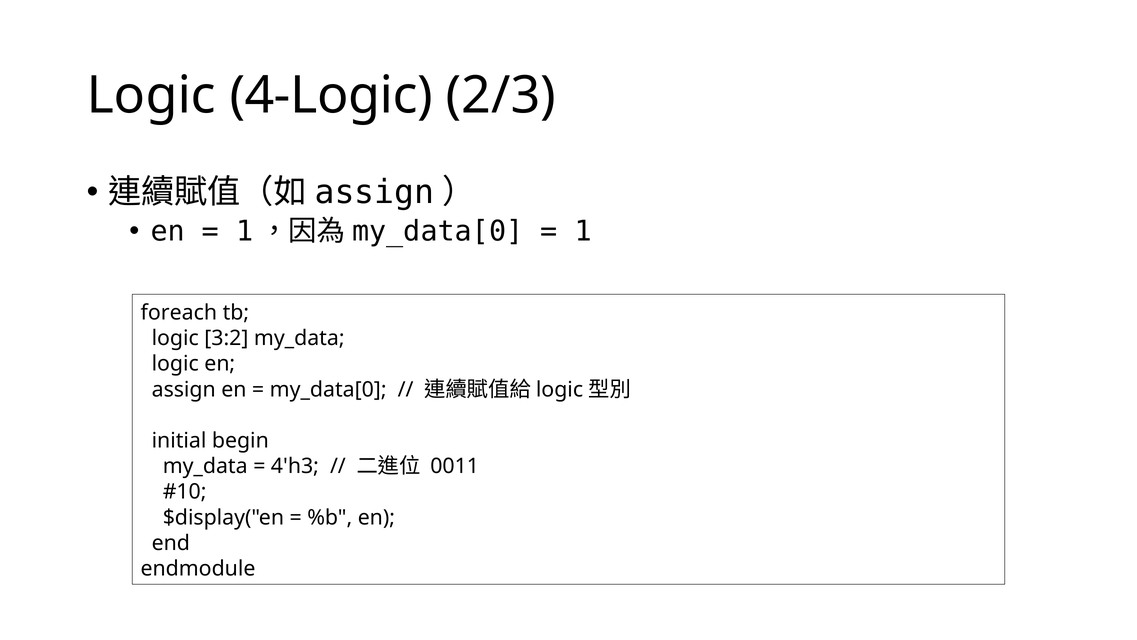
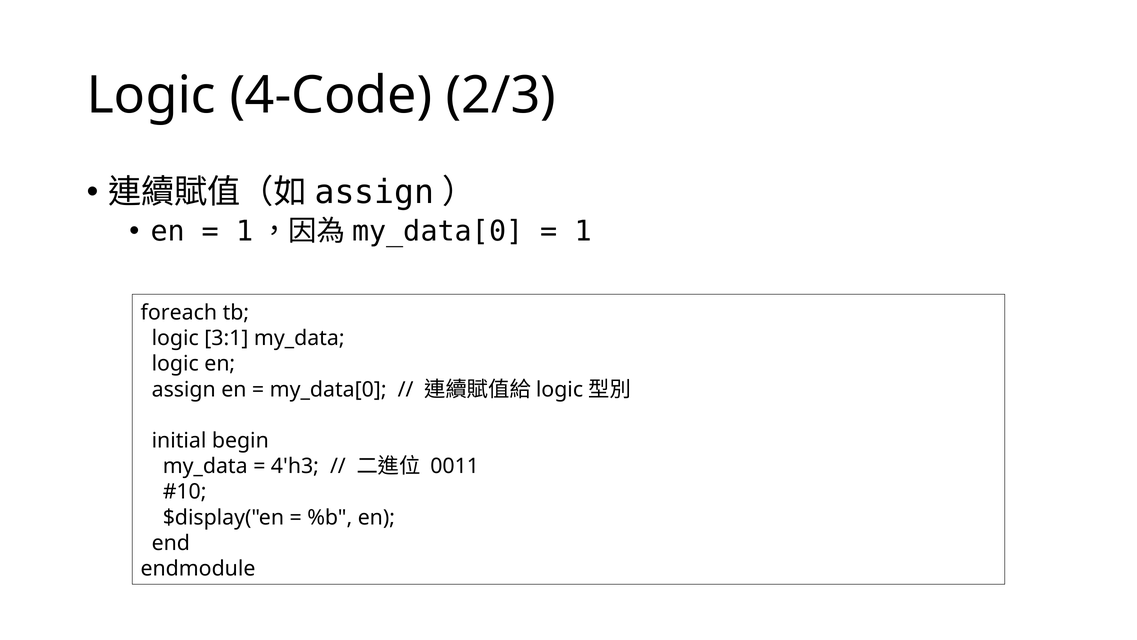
4-Logic: 4-Logic -> 4-Code
3:2: 3:2 -> 3:1
